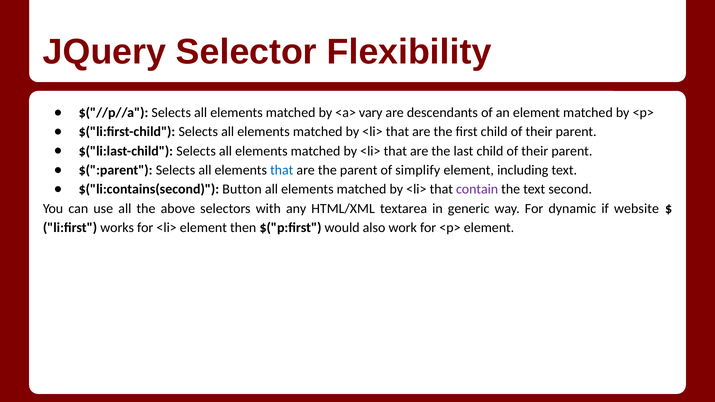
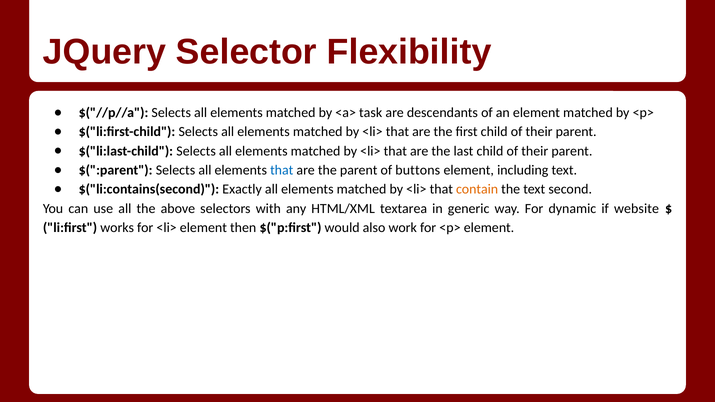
vary: vary -> task
simplify: simplify -> buttons
Button: Button -> Exactly
contain colour: purple -> orange
